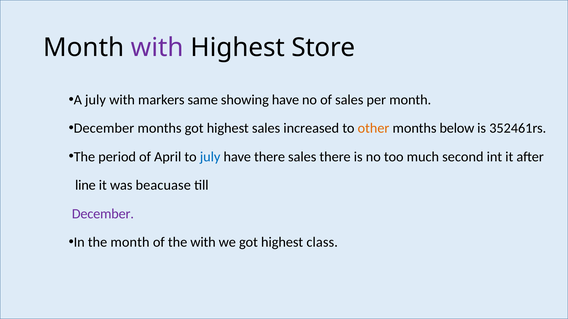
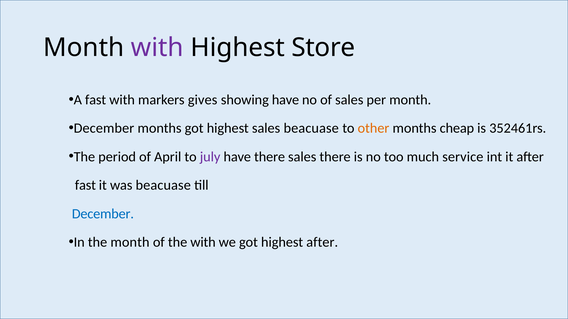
A july: july -> fast
same: same -> gives
sales increased: increased -> beacuase
below: below -> cheap
july at (210, 157) colour: blue -> purple
second: second -> service
line at (85, 185): line -> fast
December at (103, 214) colour: purple -> blue
highest class: class -> after
